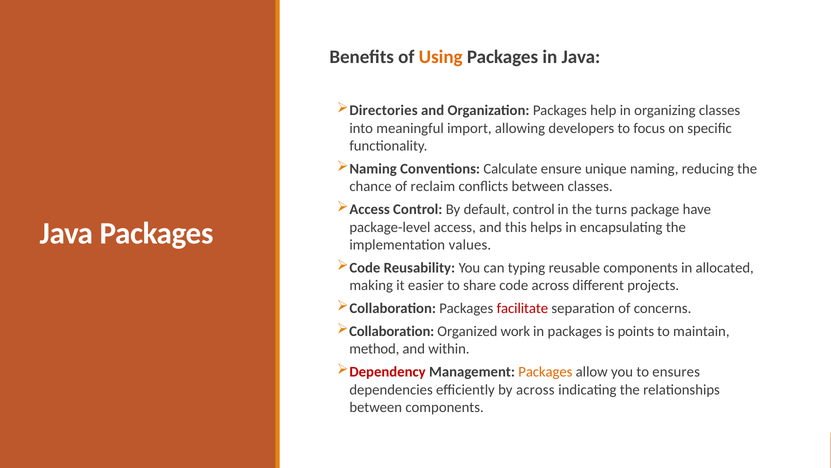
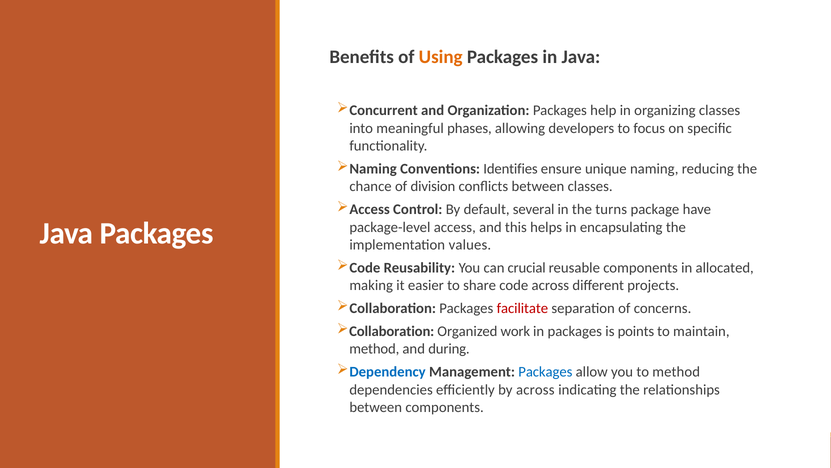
Directories: Directories -> Concurrent
import: import -> phases
Calculate: Calculate -> Identifies
reclaim: reclaim -> division
default control: control -> several
typing: typing -> crucial
within: within -> during
Dependency colour: red -> blue
Packages at (545, 372) colour: orange -> blue
to ensures: ensures -> method
